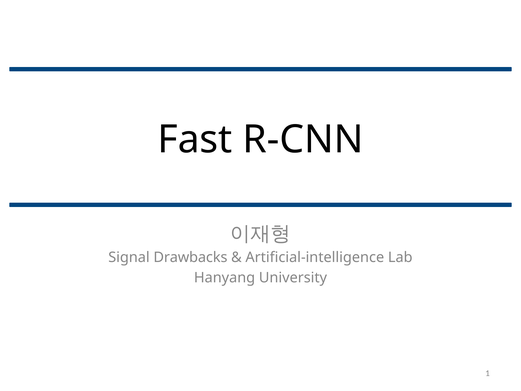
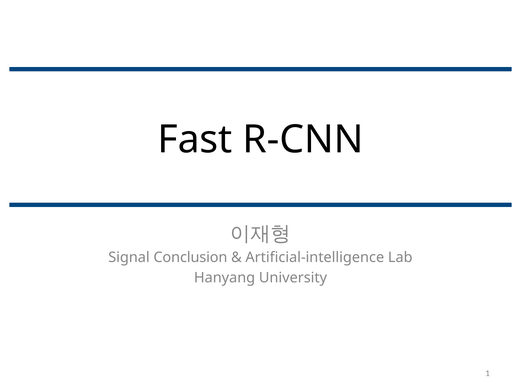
Drawbacks: Drawbacks -> Conclusion
